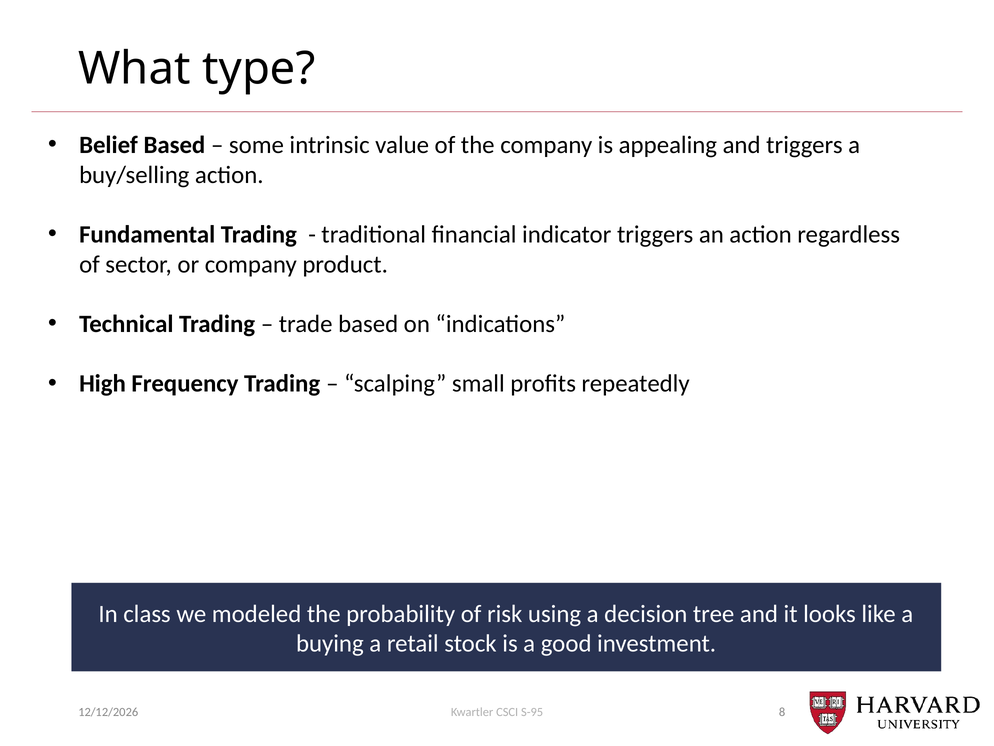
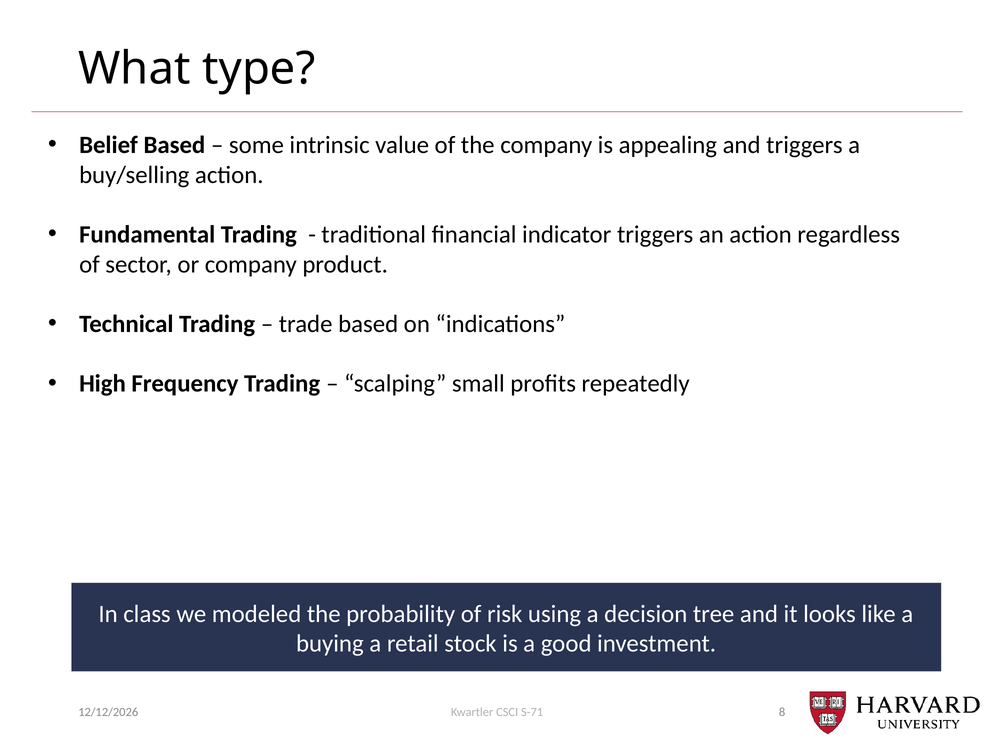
S-95: S-95 -> S-71
